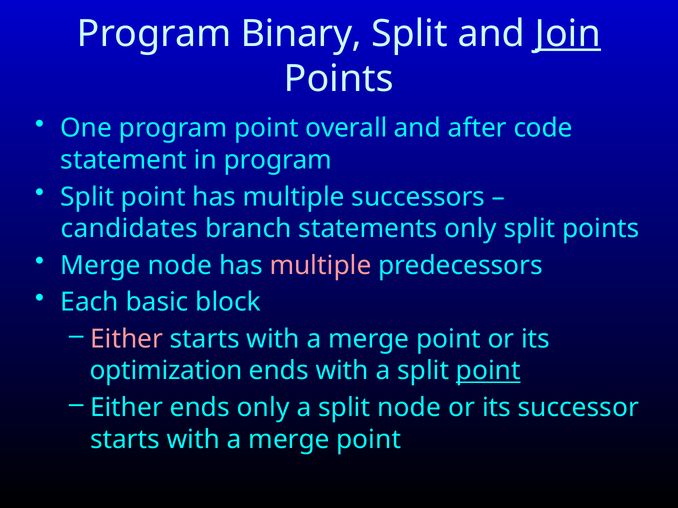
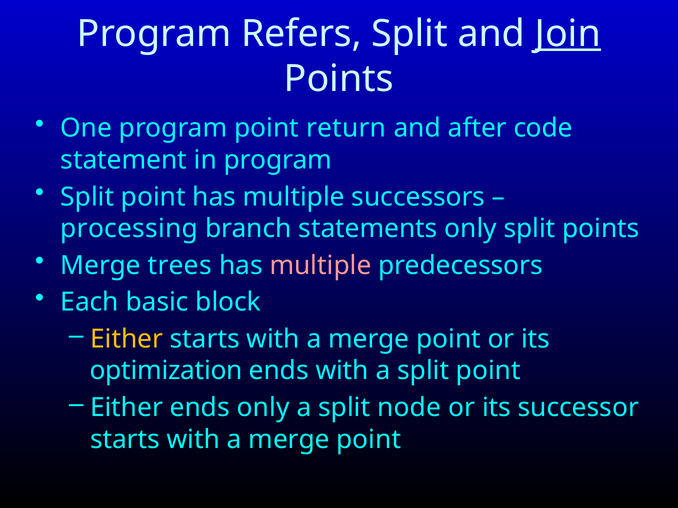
Binary: Binary -> Refers
overall: overall -> return
candidates: candidates -> processing
Merge node: node -> trees
Either at (127, 340) colour: pink -> yellow
point at (488, 371) underline: present -> none
